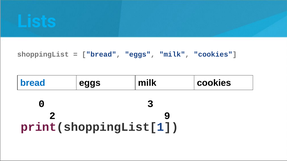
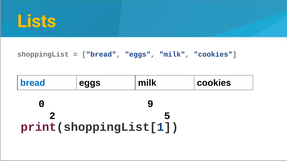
Lists colour: light blue -> yellow
3: 3 -> 9
9: 9 -> 5
